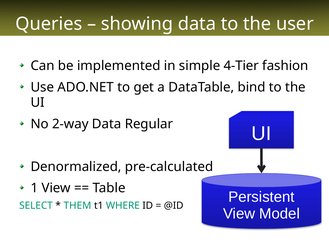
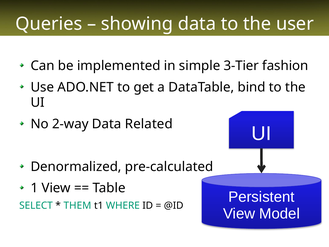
4-Tier: 4-Tier -> 3-Tier
Regular: Regular -> Related
